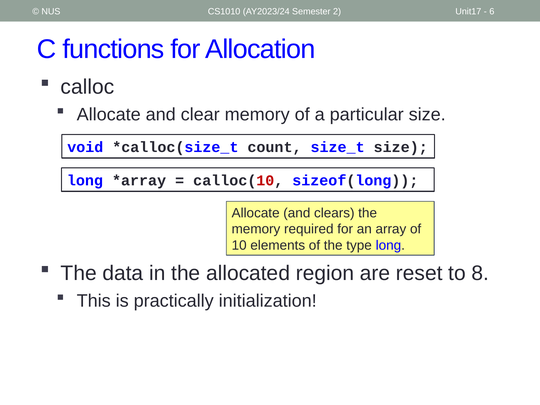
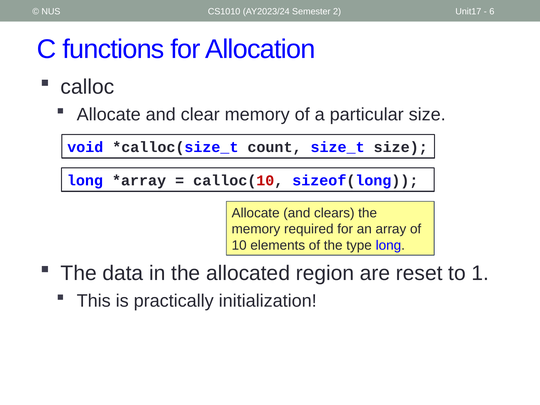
8: 8 -> 1
